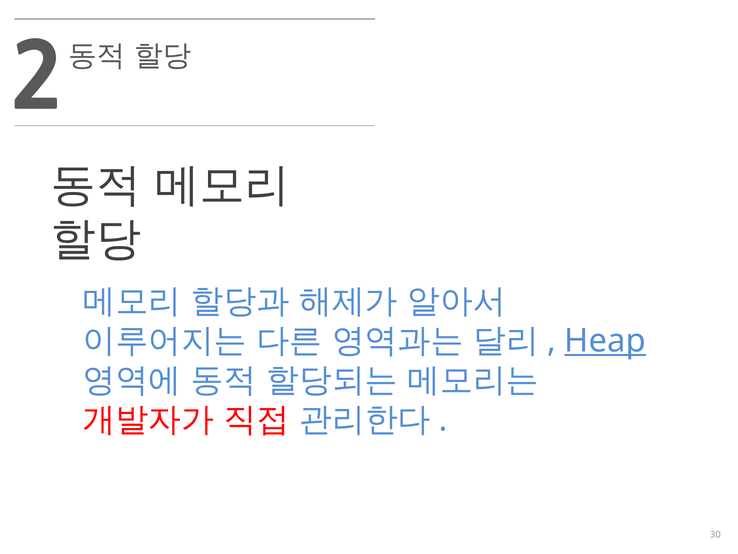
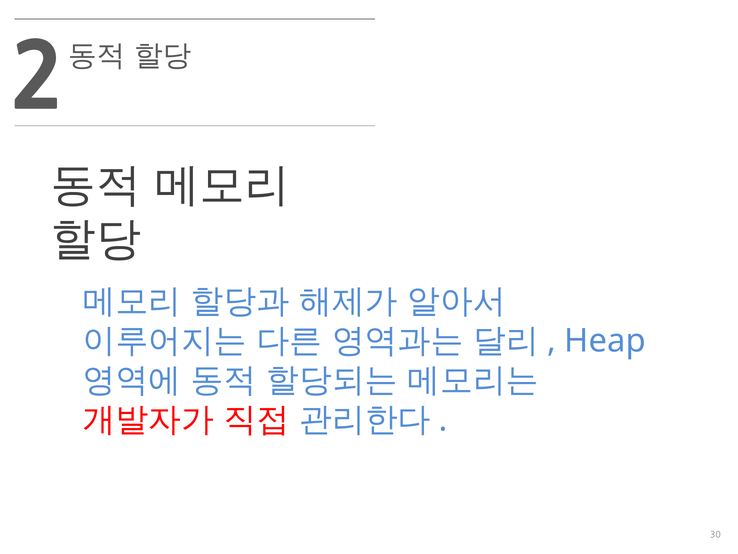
Heap underline: present -> none
